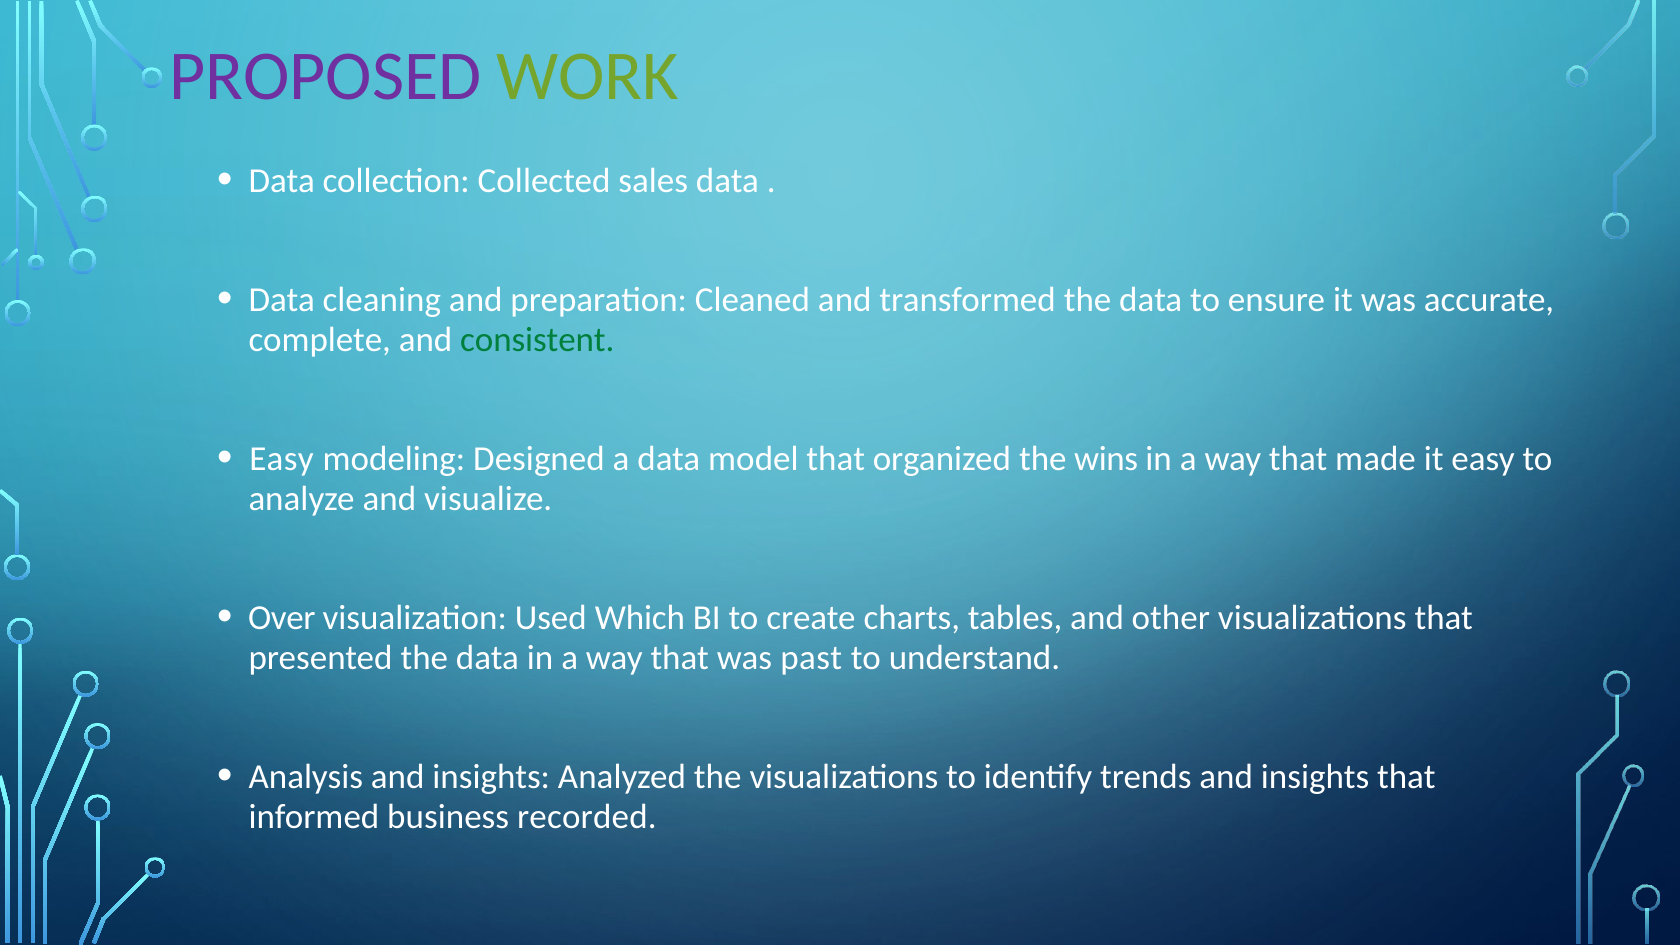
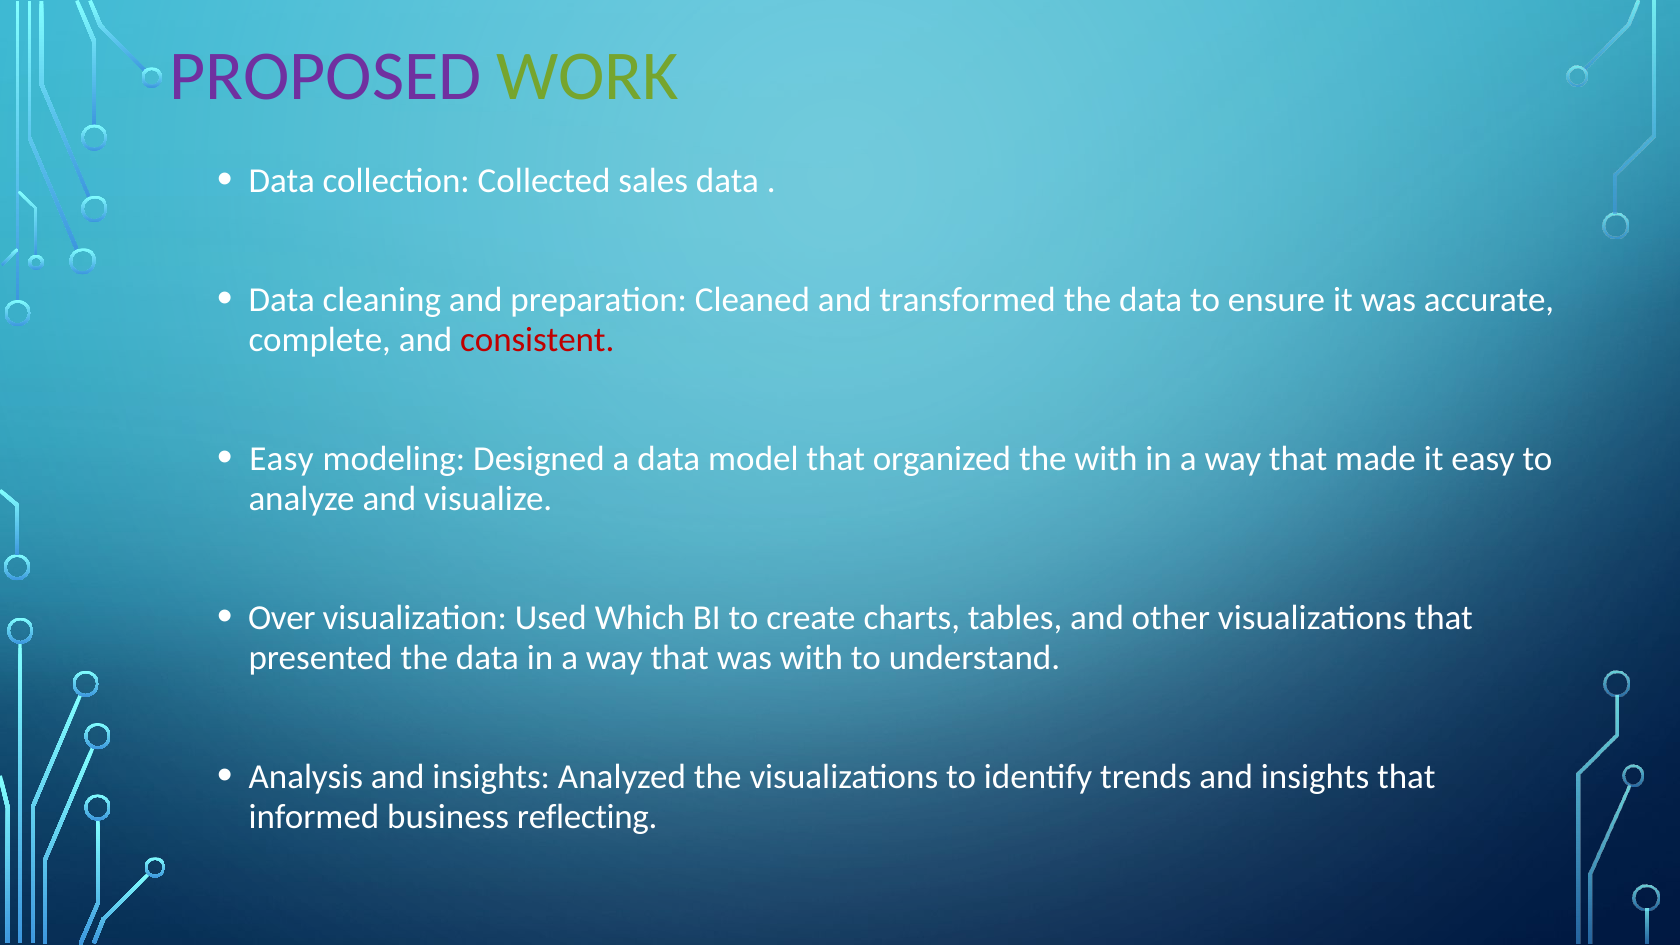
consistent colour: green -> red
the wins: wins -> with
was past: past -> with
recorded: recorded -> reflecting
